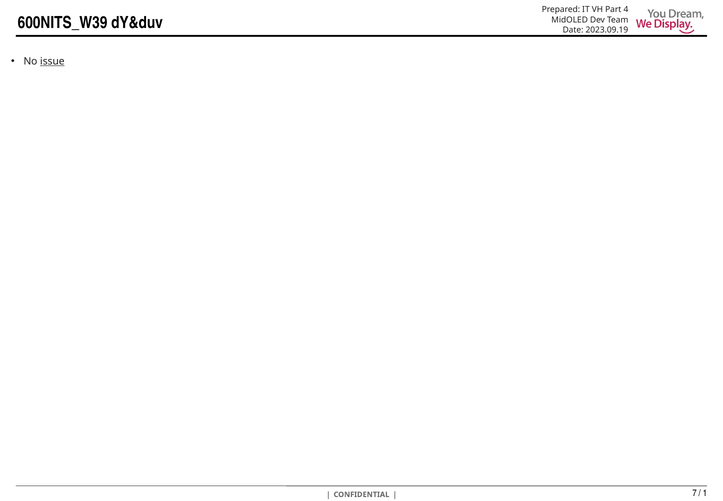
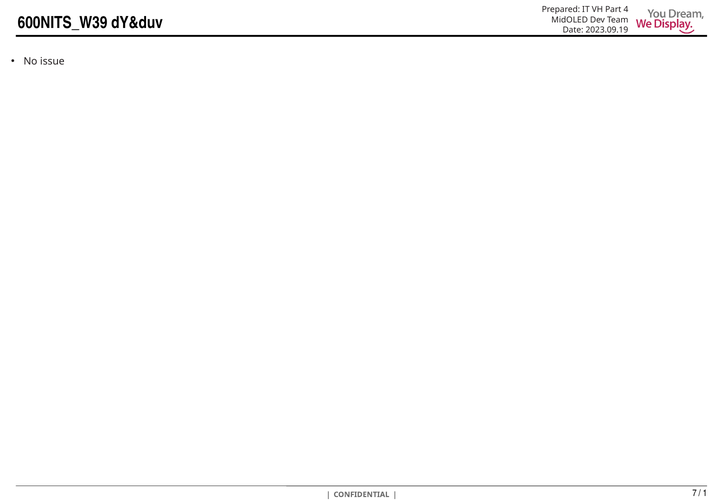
issue underline: present -> none
